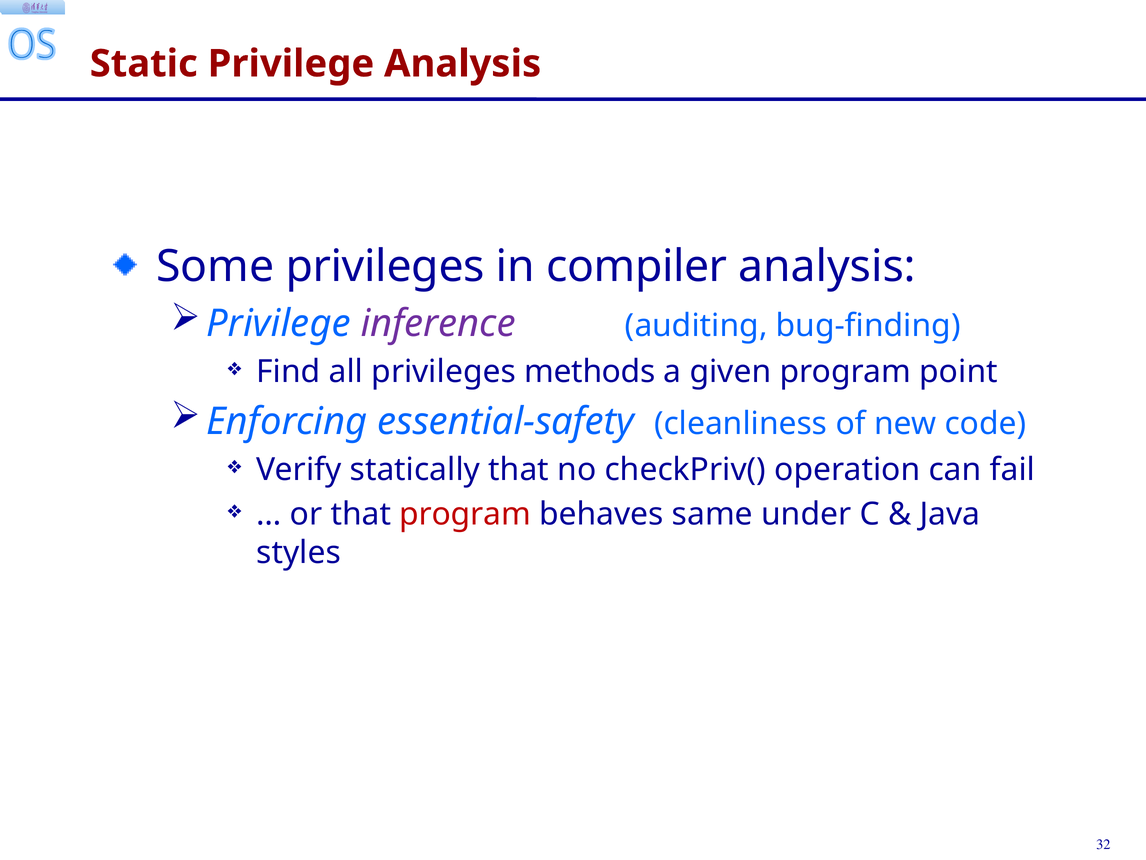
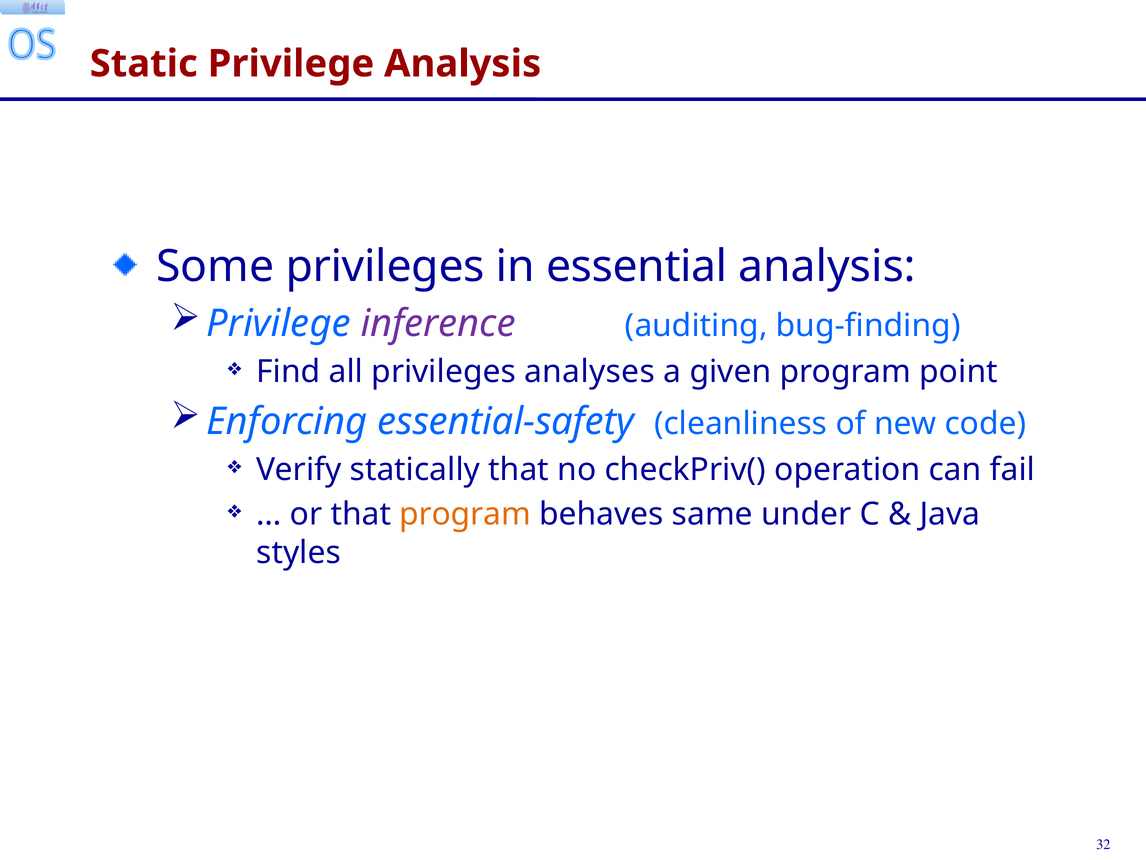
compiler: compiler -> essential
methods: methods -> analyses
program at (465, 514) colour: red -> orange
